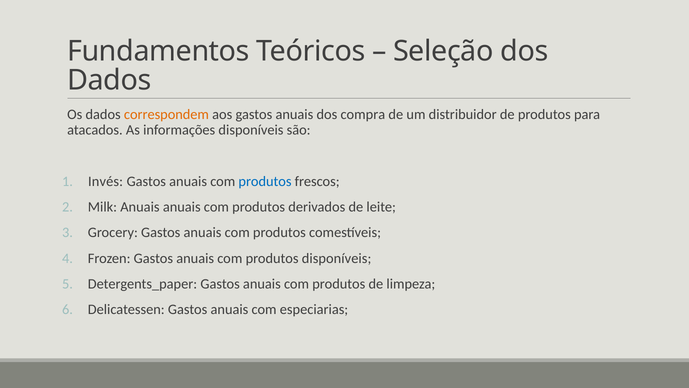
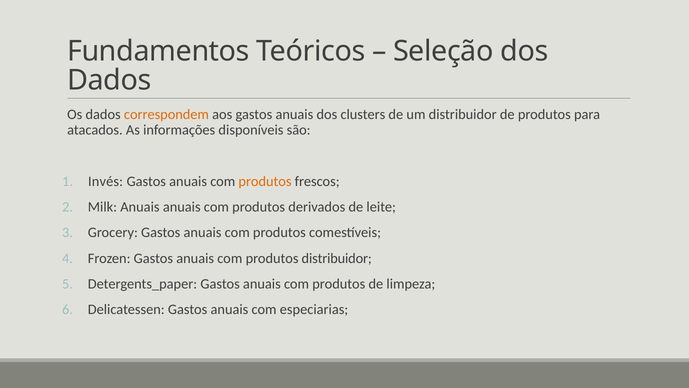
compra: compra -> clusters
produtos at (265, 181) colour: blue -> orange
produtos disponíveis: disponíveis -> distribuidor
